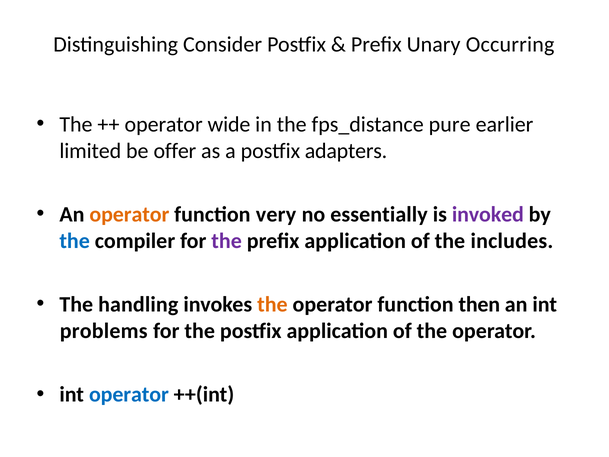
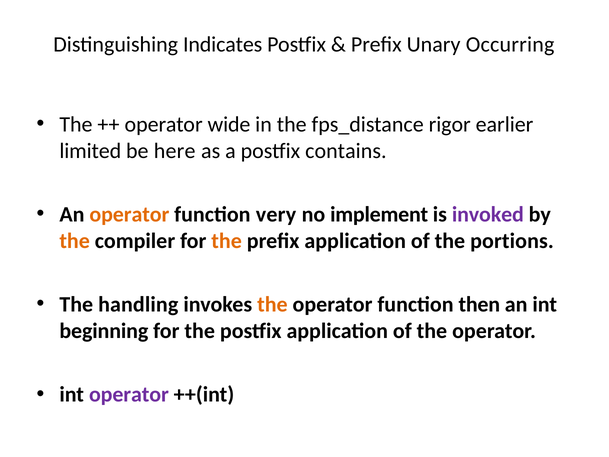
Consider: Consider -> Indicates
pure: pure -> rigor
offer: offer -> here
adapters: adapters -> contains
essentially: essentially -> implement
the at (75, 241) colour: blue -> orange
the at (227, 241) colour: purple -> orange
includes: includes -> portions
problems: problems -> beginning
operator at (129, 394) colour: blue -> purple
